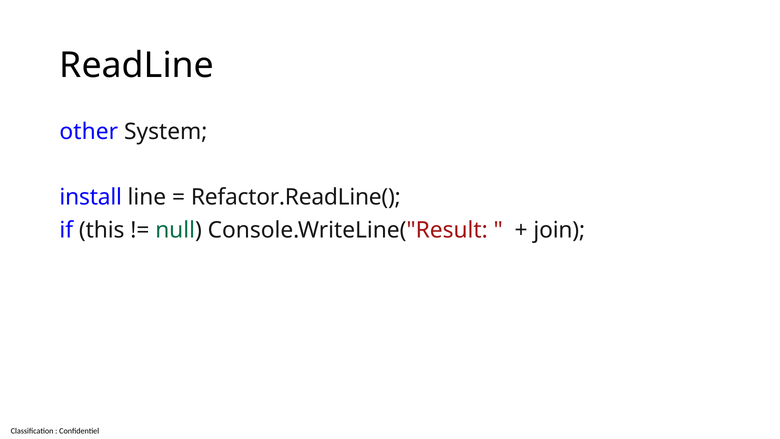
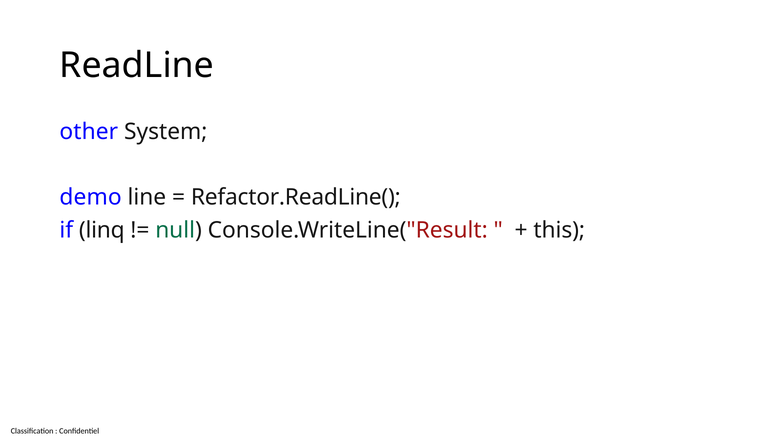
install: install -> demo
this: this -> linq
join: join -> this
